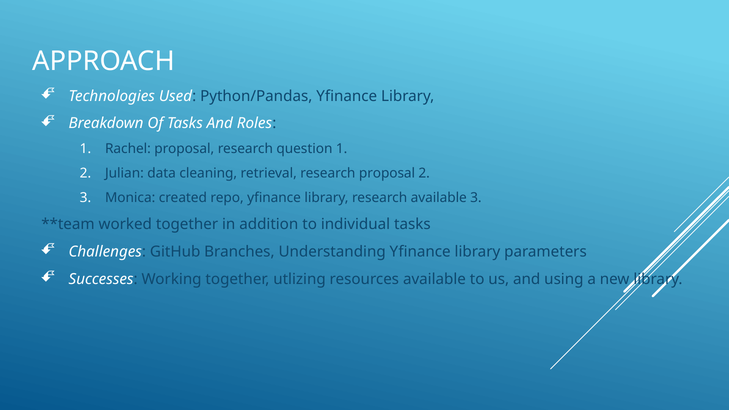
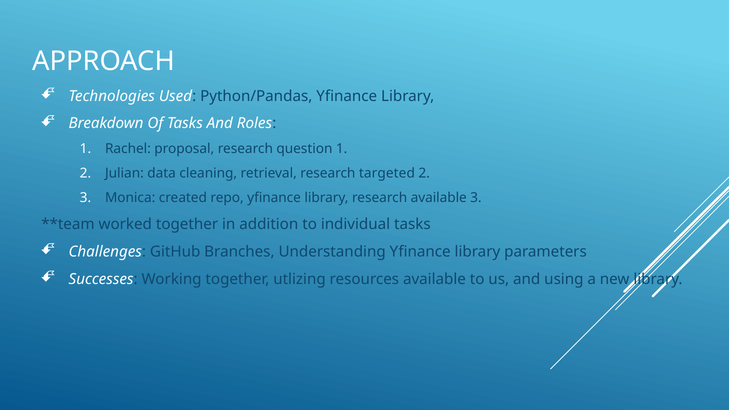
research proposal: proposal -> targeted
